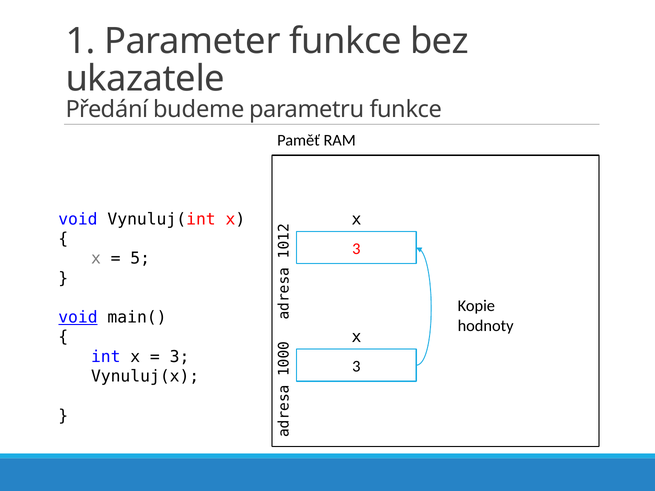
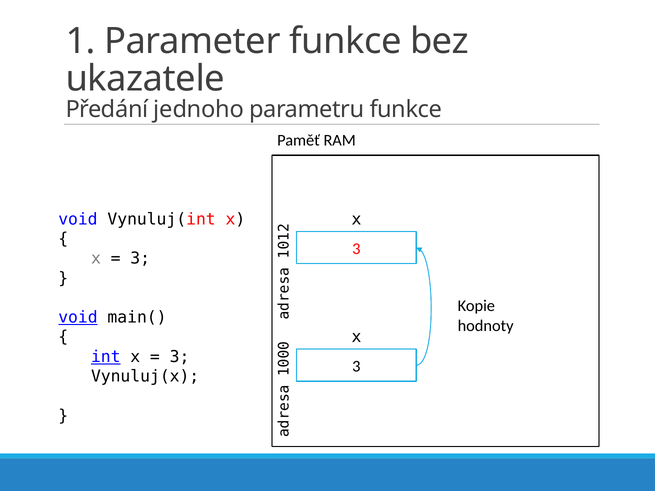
budeme: budeme -> jednoho
5 at (140, 259): 5 -> 3
int underline: none -> present
